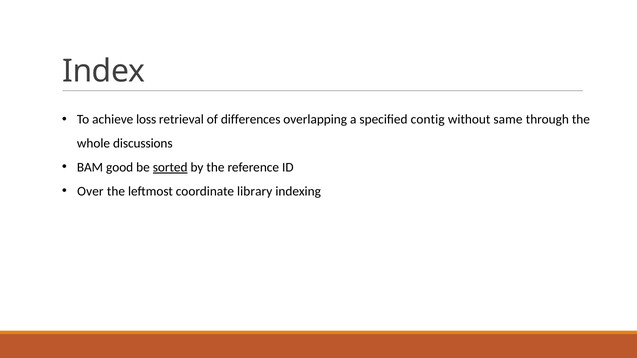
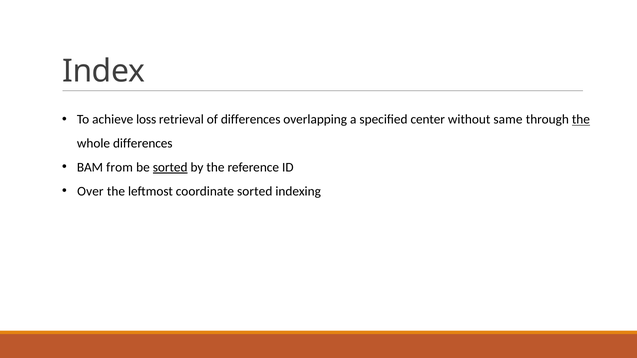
contig: contig -> center
the at (581, 120) underline: none -> present
whole discussions: discussions -> differences
good: good -> from
coordinate library: library -> sorted
